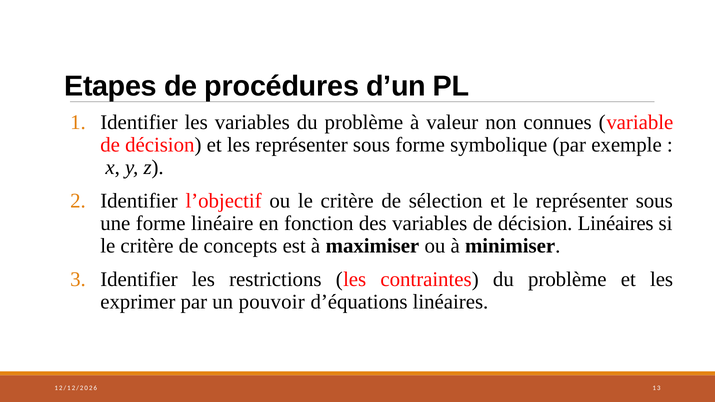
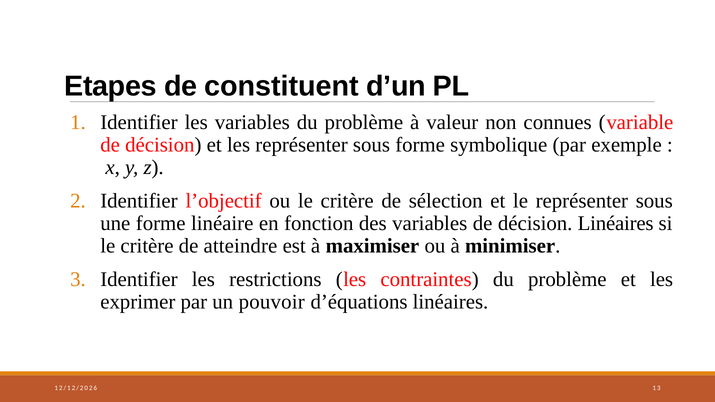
procédures: procédures -> constituent
concepts: concepts -> atteindre
